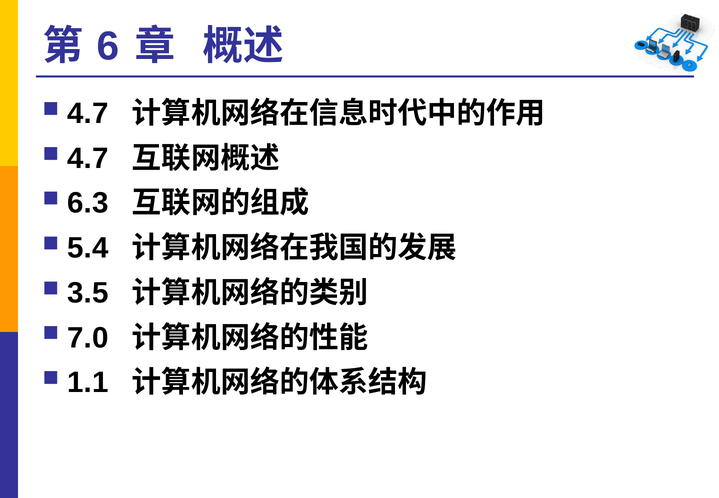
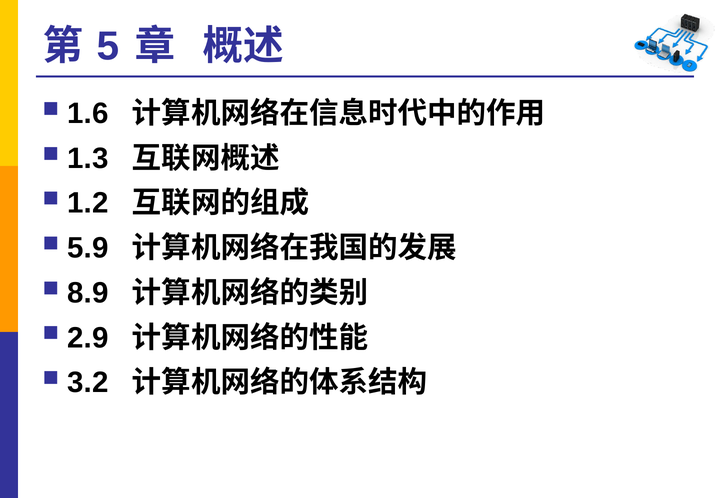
6: 6 -> 5
4.7 at (88, 113): 4.7 -> 1.6
4.7 at (88, 158): 4.7 -> 1.3
6.3: 6.3 -> 1.2
5.4: 5.4 -> 5.9
3.5: 3.5 -> 8.9
7.0: 7.0 -> 2.9
1.1: 1.1 -> 3.2
